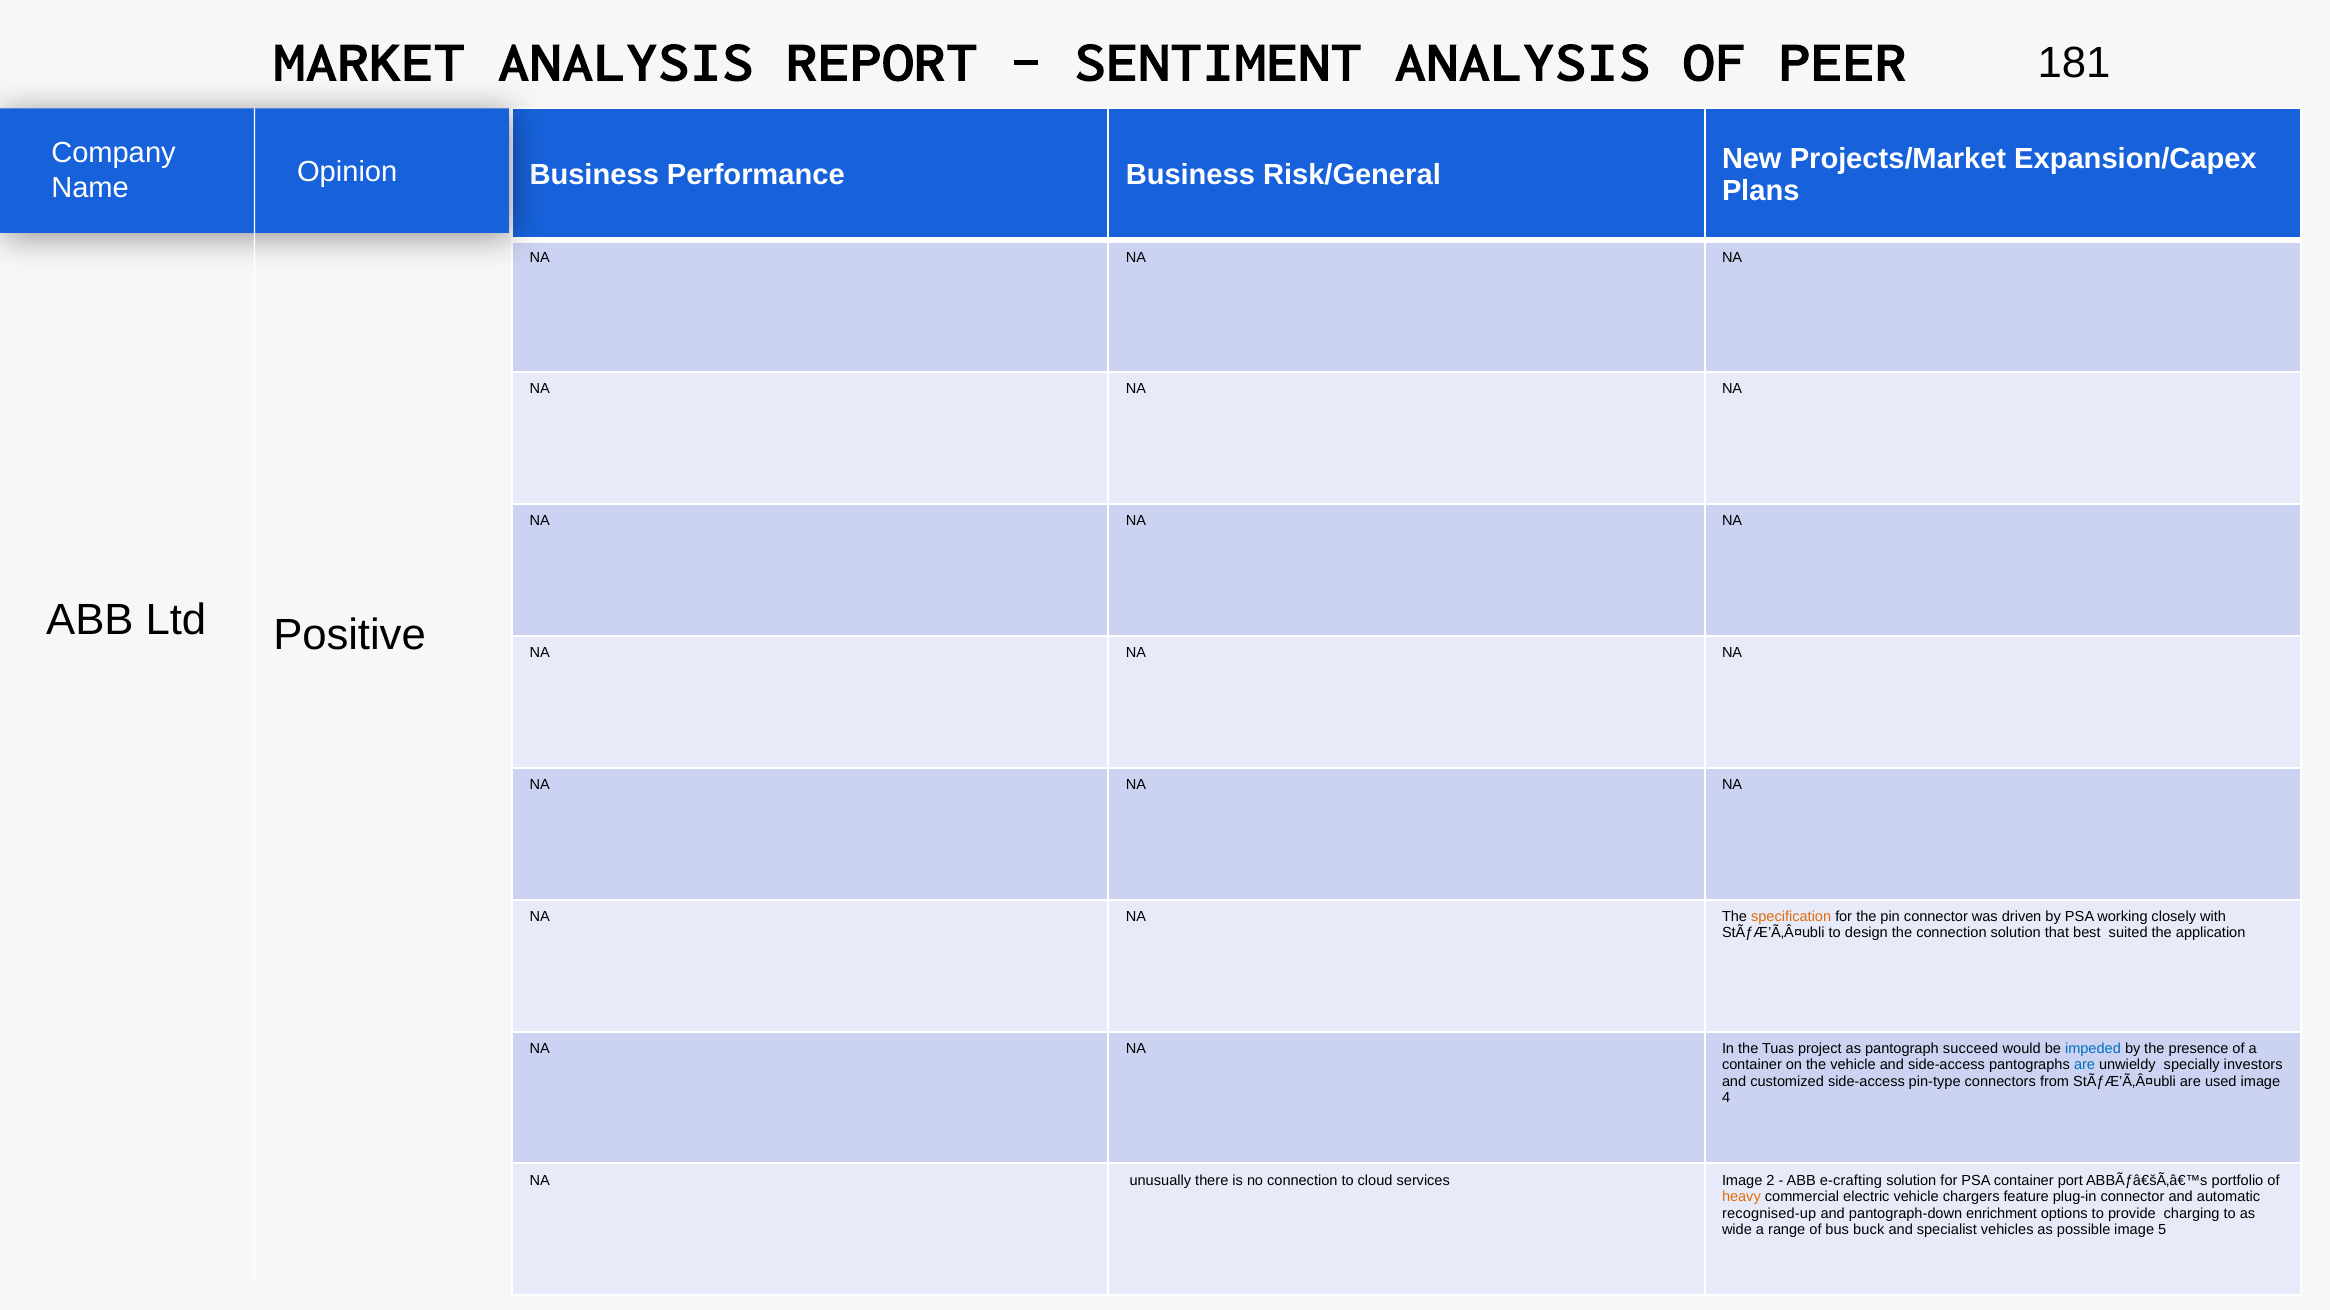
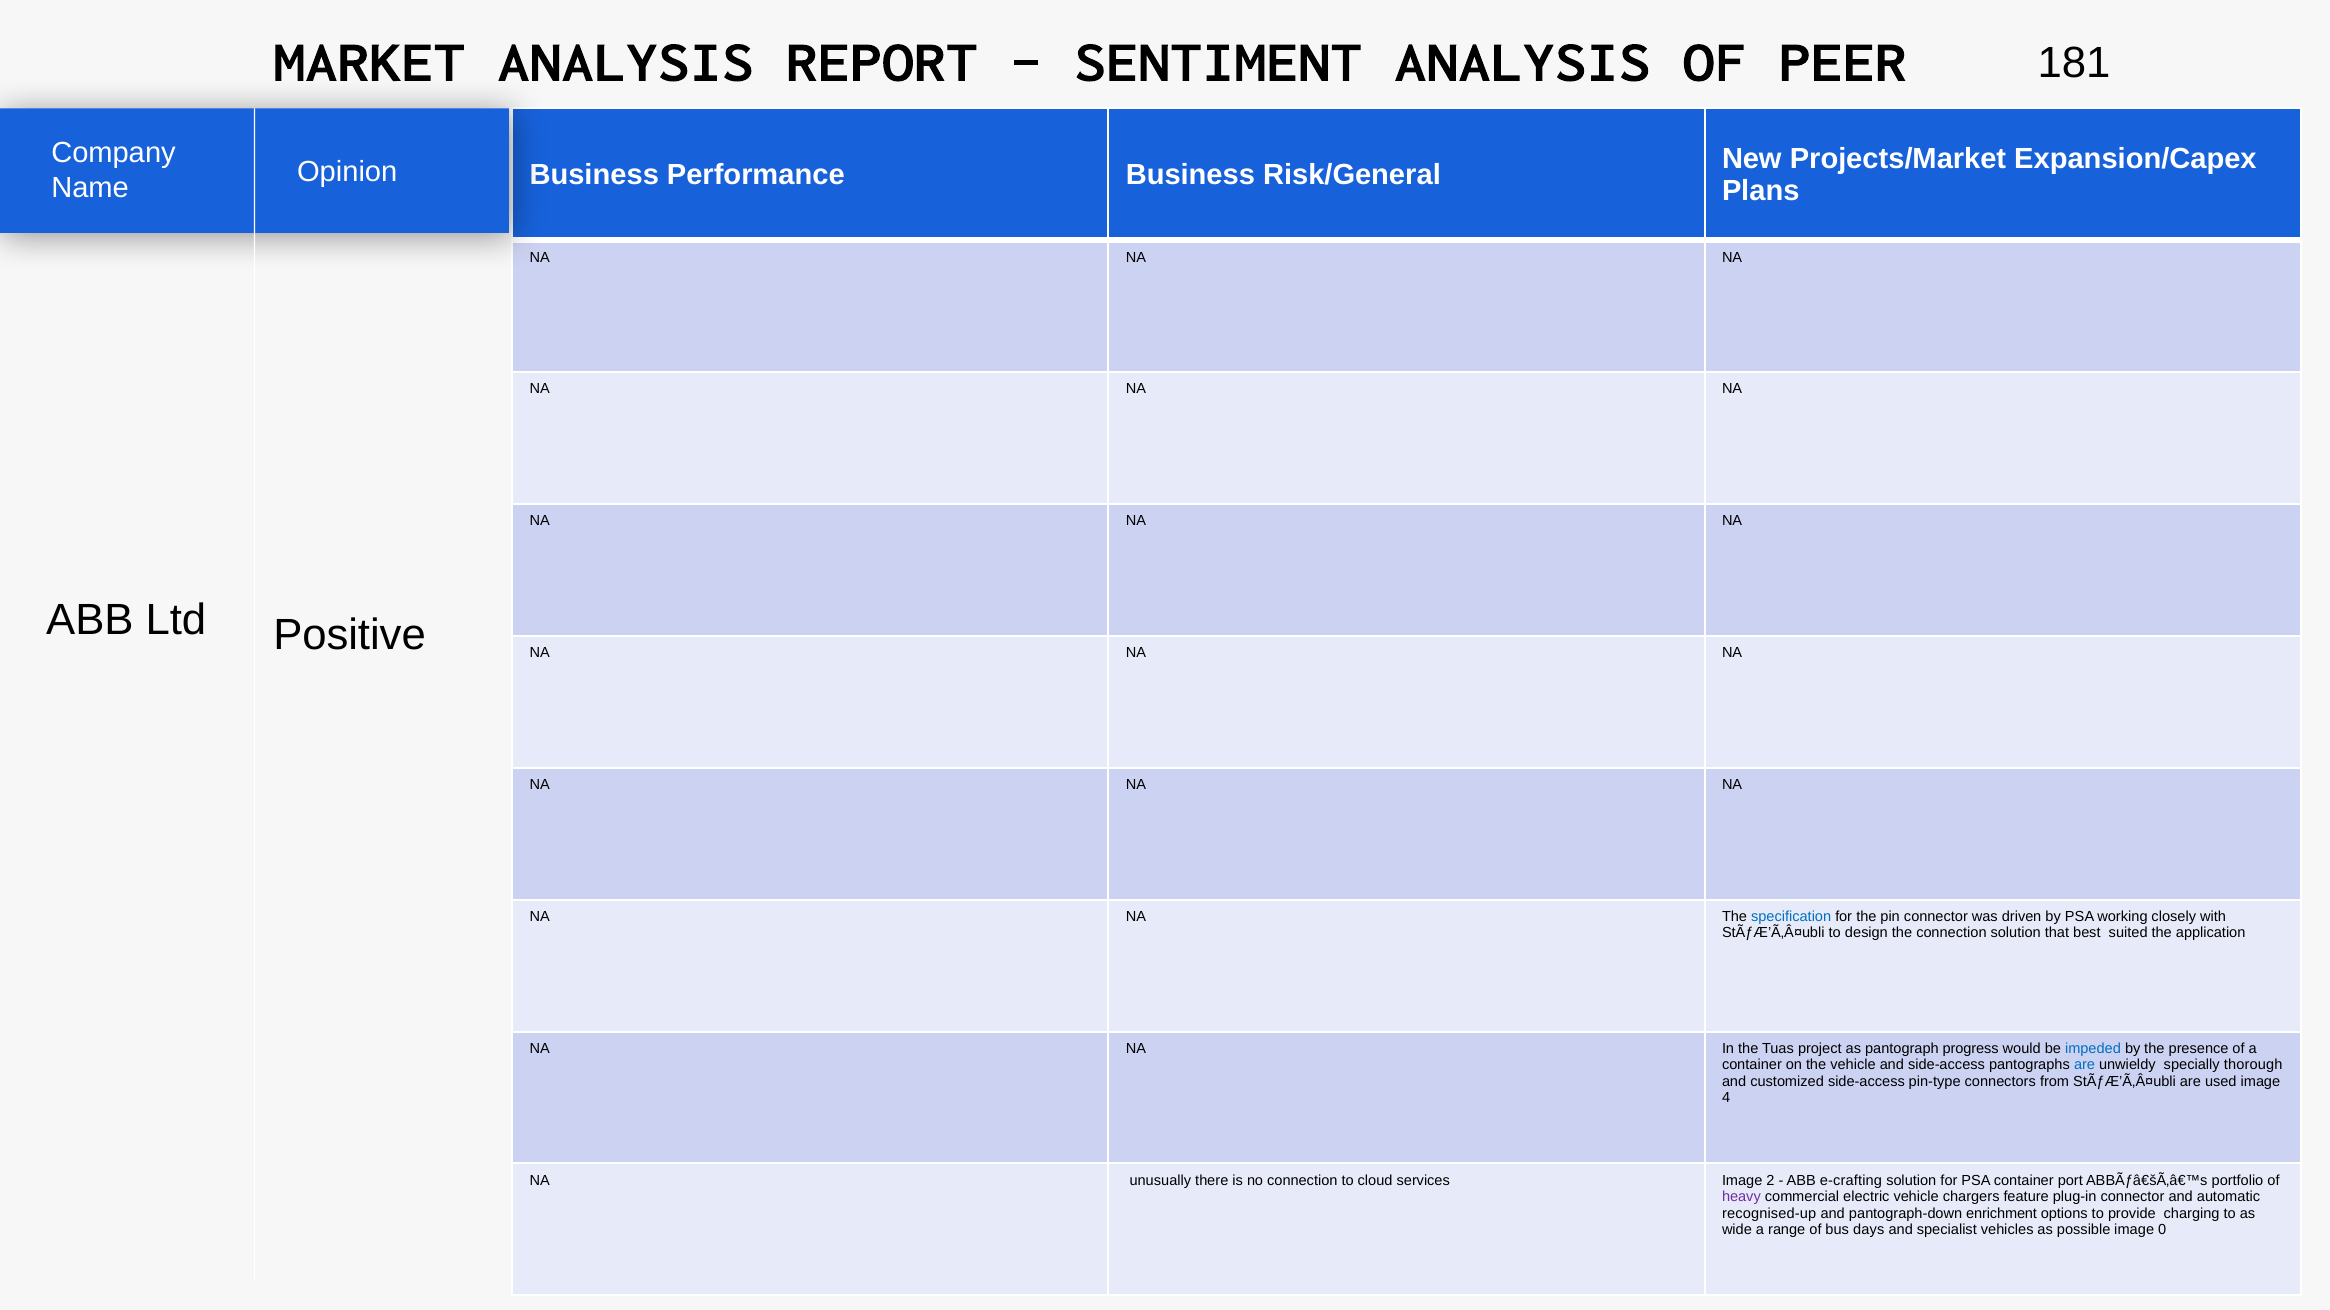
specification colour: orange -> blue
succeed: succeed -> progress
investors: investors -> thorough
heavy colour: orange -> purple
buck: buck -> days
5: 5 -> 0
